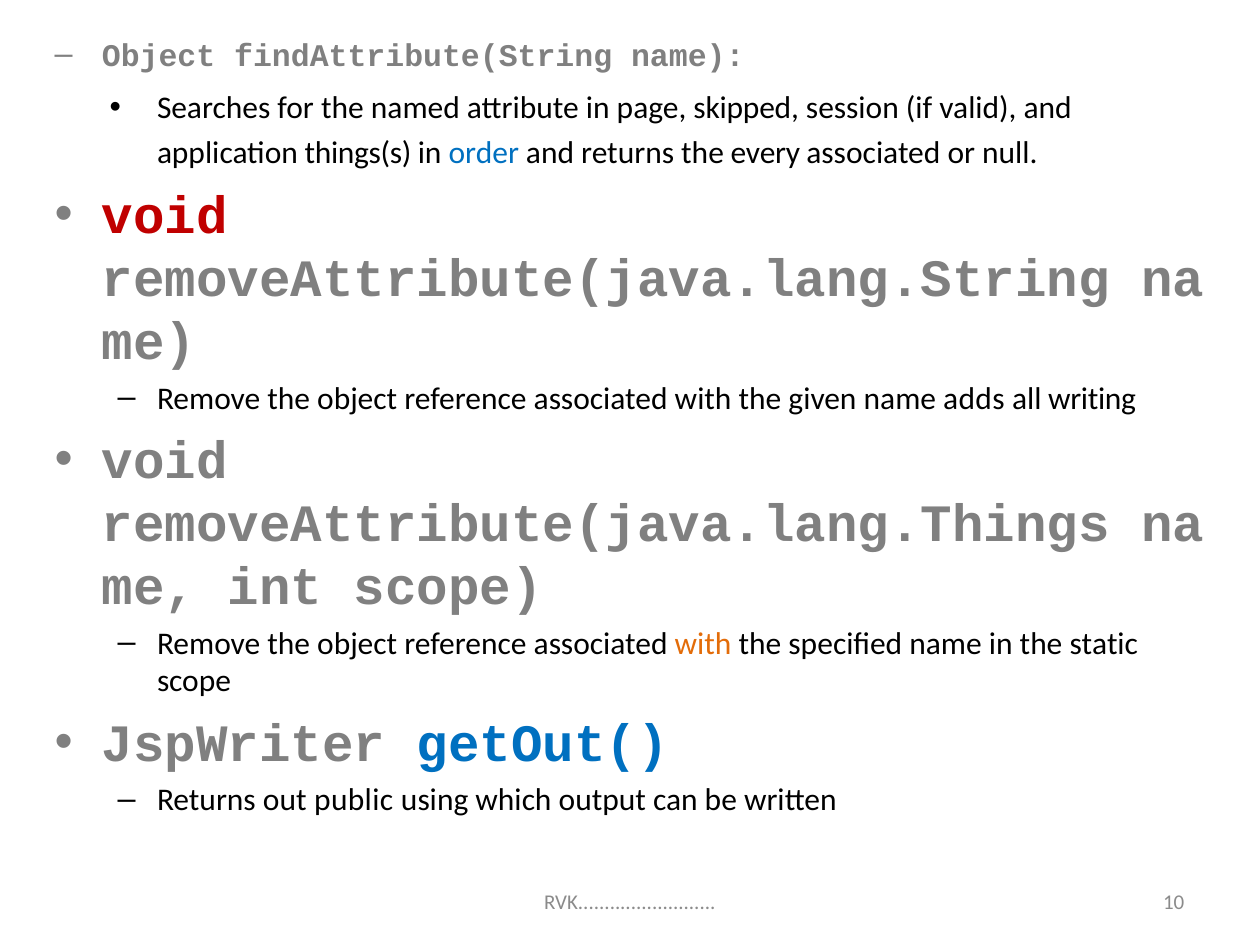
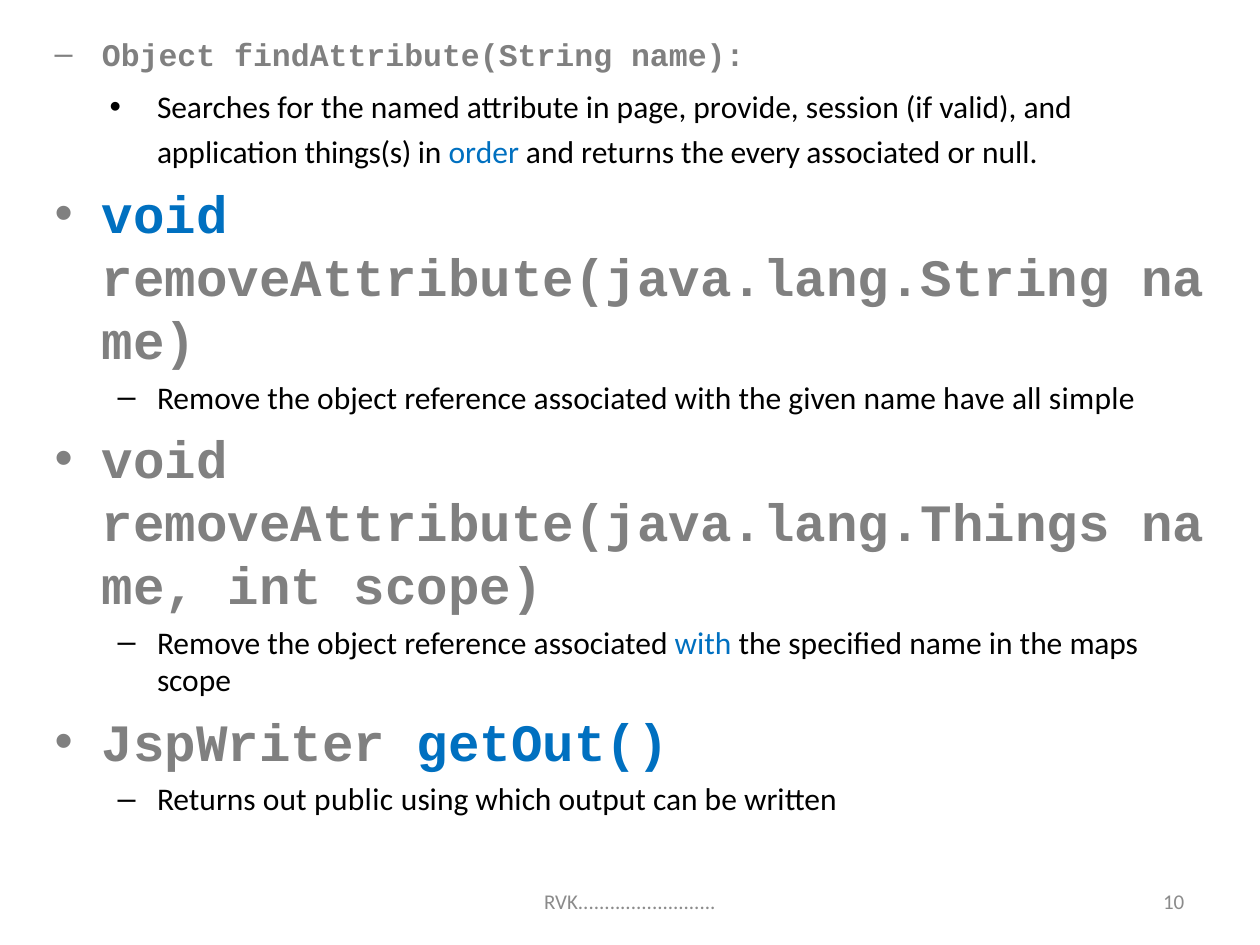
skipped: skipped -> provide
void at (165, 217) colour: red -> blue
adds: adds -> have
writing: writing -> simple
with at (703, 644) colour: orange -> blue
static: static -> maps
